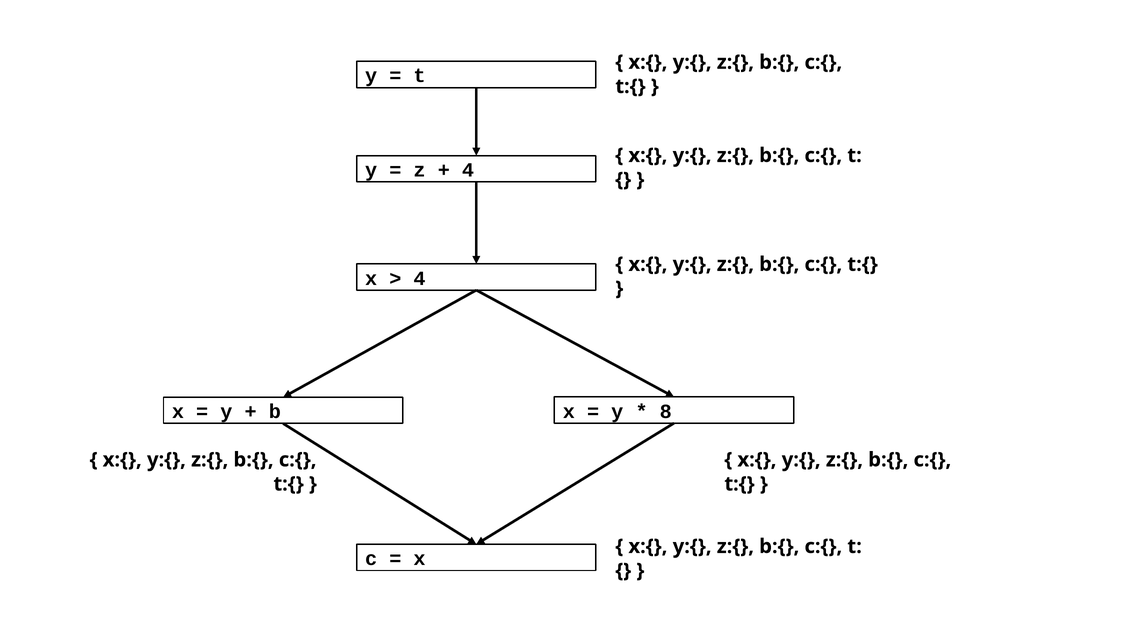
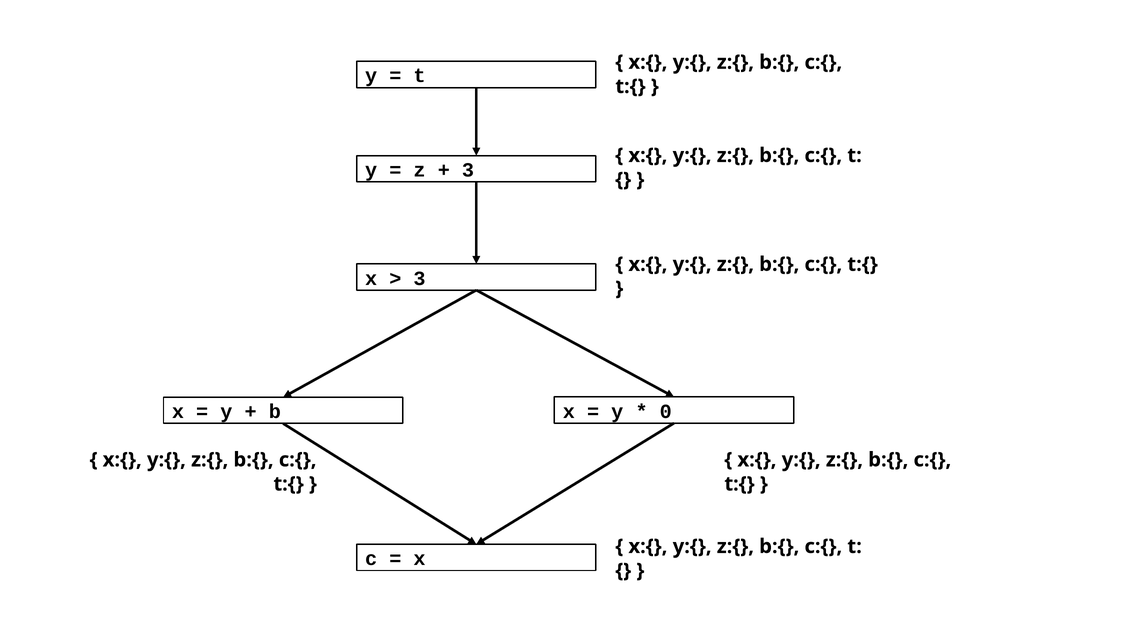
4 at (468, 170): 4 -> 3
4 at (420, 278): 4 -> 3
8: 8 -> 0
